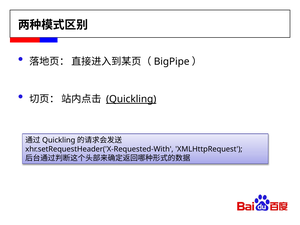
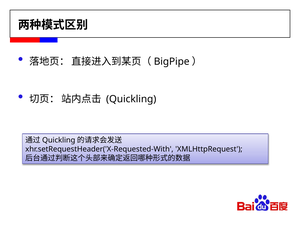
Quickling underline: present -> none
